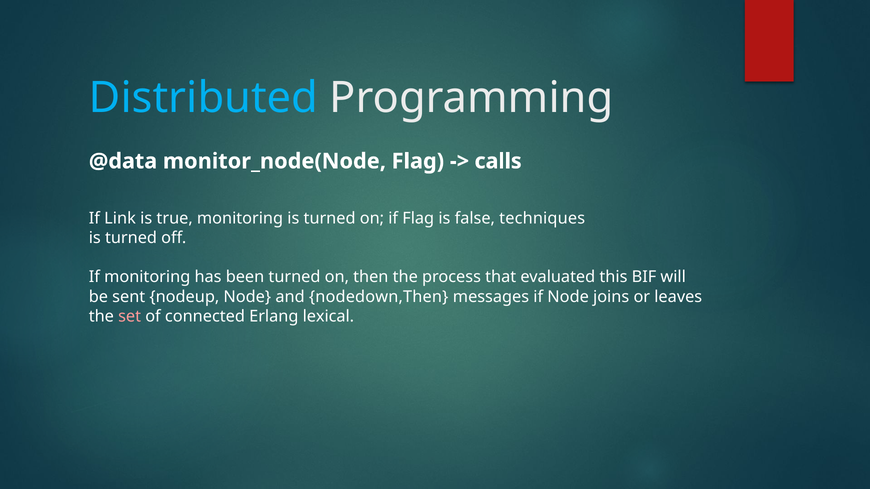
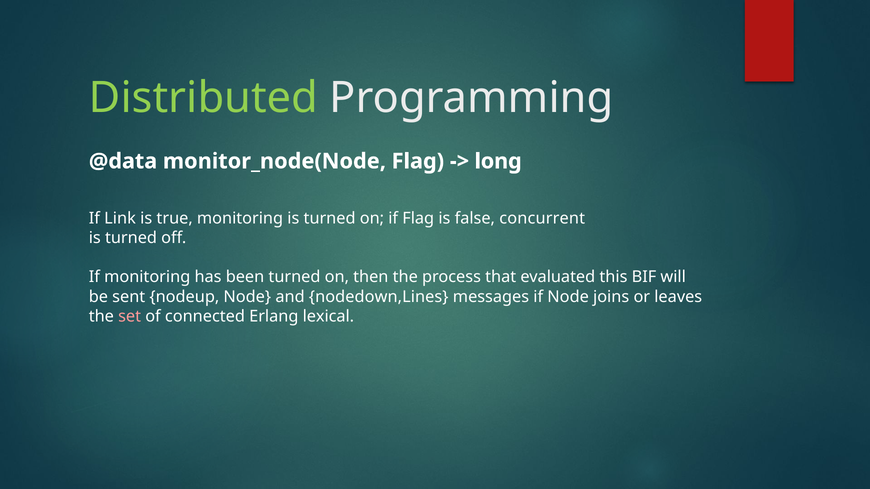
Distributed colour: light blue -> light green
calls: calls -> long
techniques: techniques -> concurrent
nodedown,Then: nodedown,Then -> nodedown,Lines
